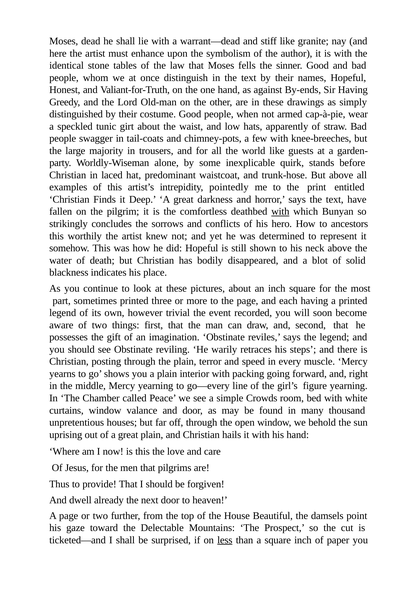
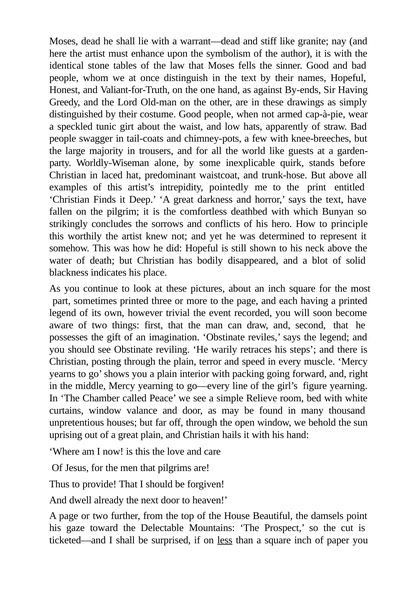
with at (280, 212) underline: present -> none
ancestors: ancestors -> principle
Crowds: Crowds -> Relieve
